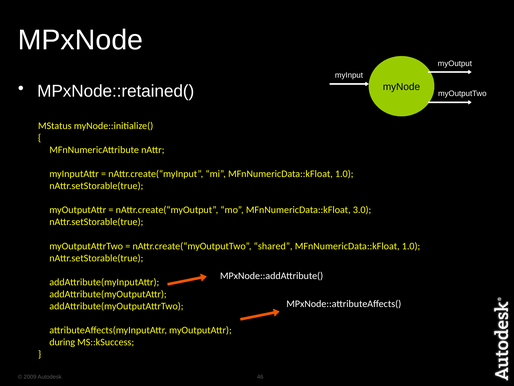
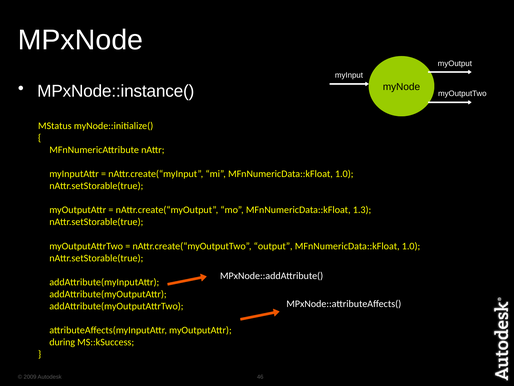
MPxNode::retained(: MPxNode::retained( -> MPxNode::instance(
3.0: 3.0 -> 1.3
shared: shared -> output
